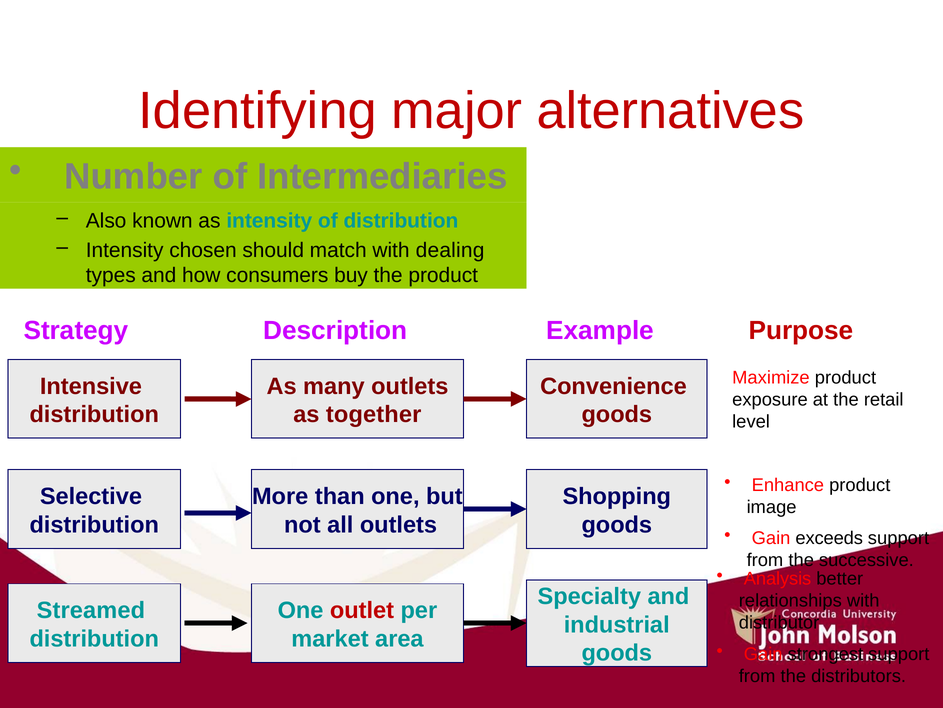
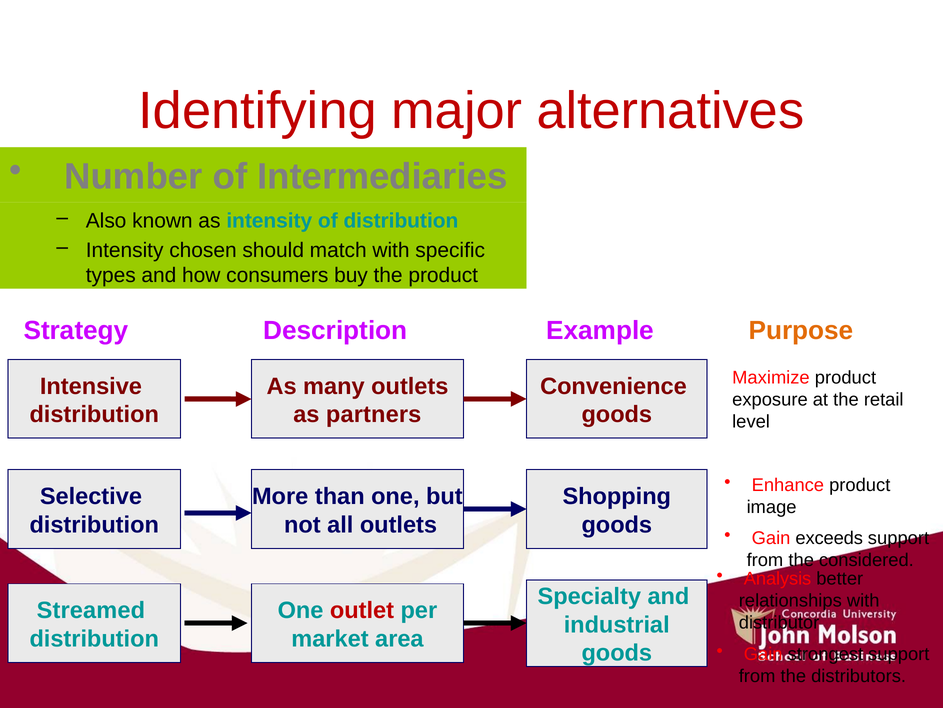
dealing: dealing -> specific
Purpose colour: red -> orange
together: together -> partners
successive: successive -> considered
